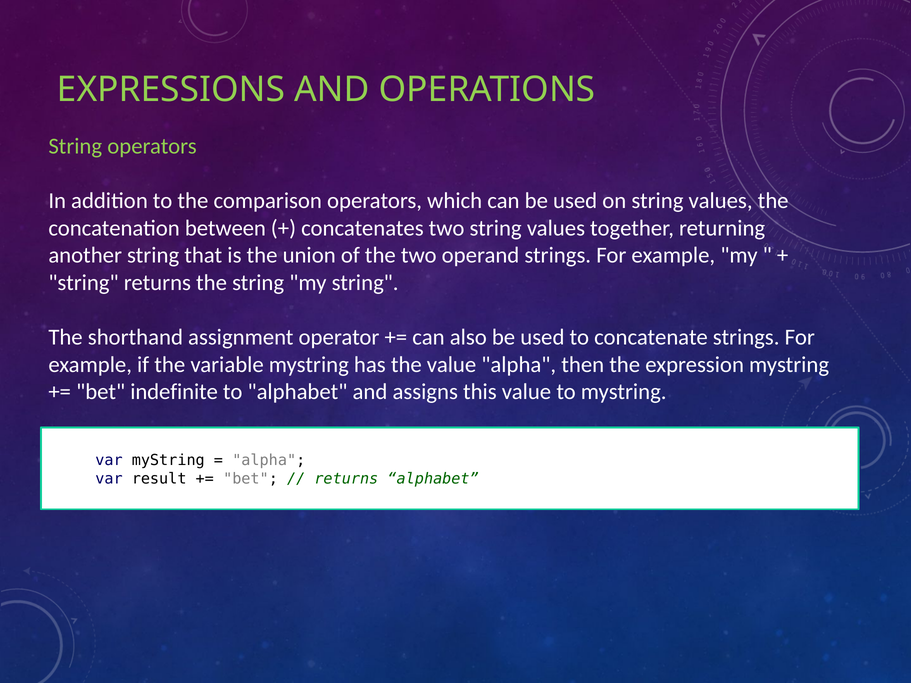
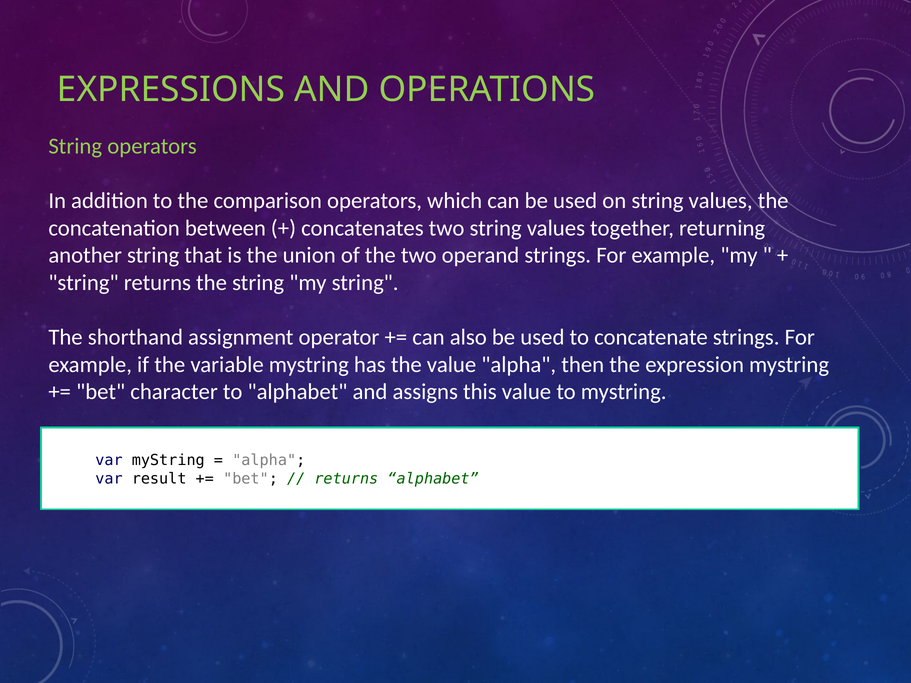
indefinite: indefinite -> character
